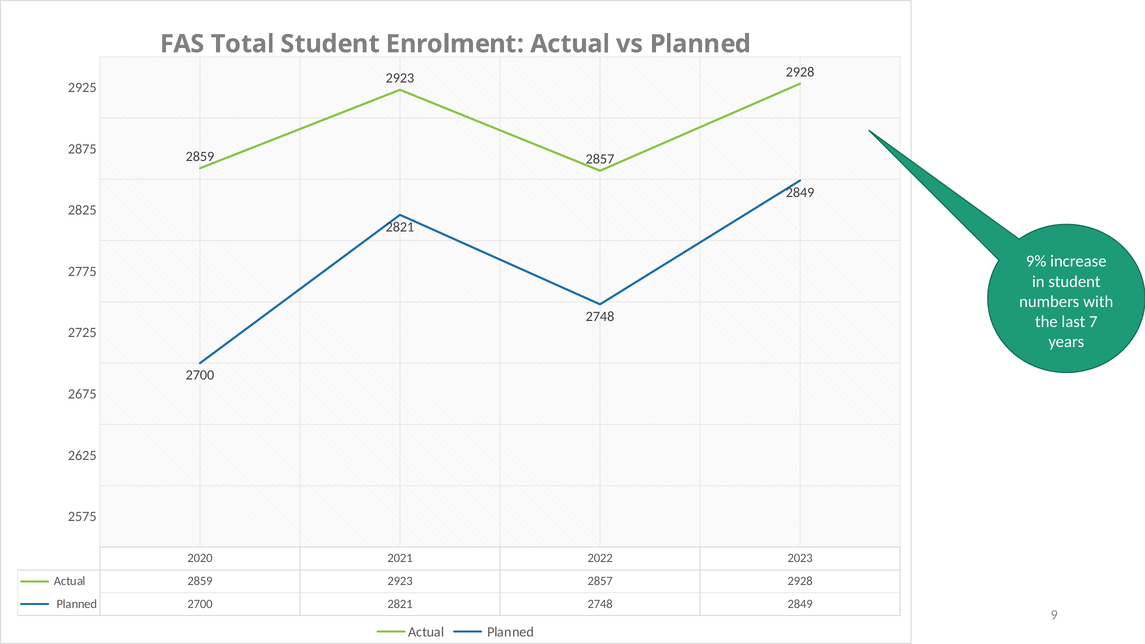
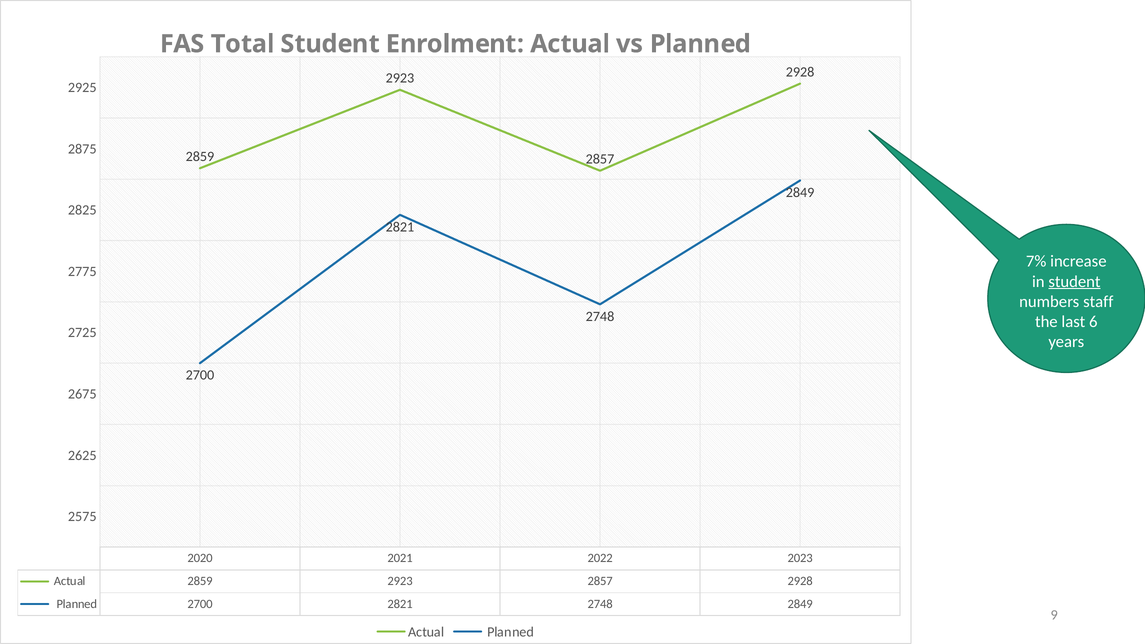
9%: 9% -> 7%
student at (1074, 282) underline: none -> present
with: with -> staff
7: 7 -> 6
